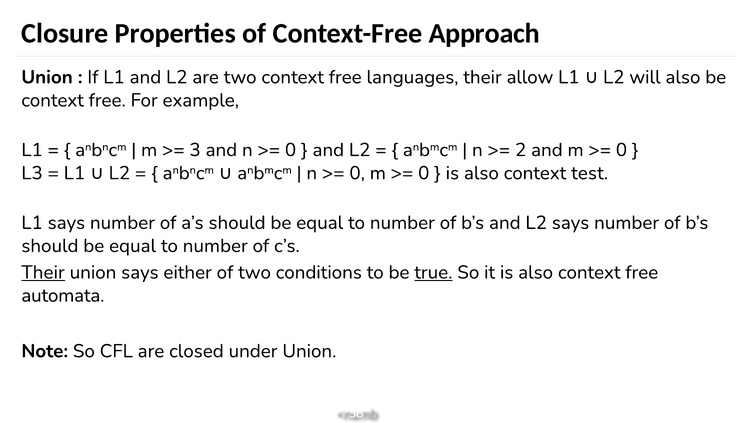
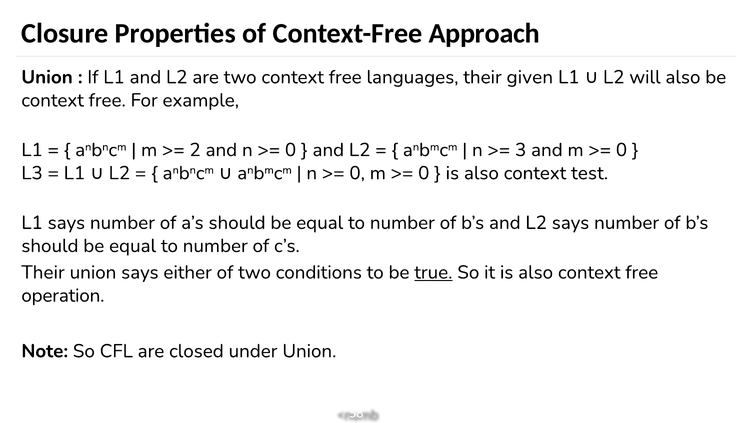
allow: allow -> given
3: 3 -> 2
2: 2 -> 3
Their at (43, 272) underline: present -> none
automata: automata -> operation
